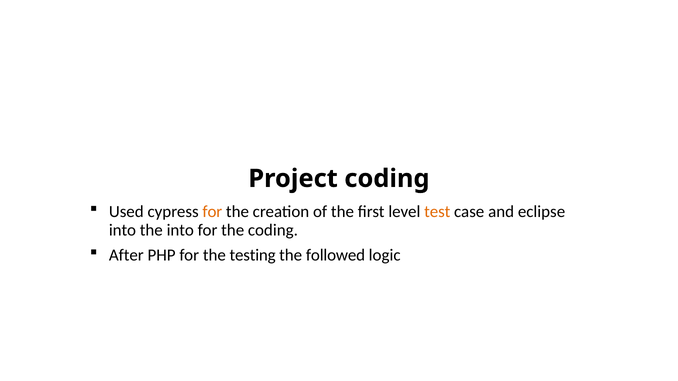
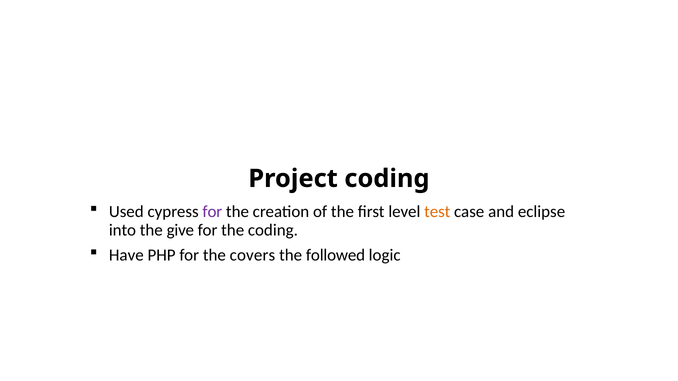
for at (212, 212) colour: orange -> purple
the into: into -> give
After: After -> Have
testing: testing -> covers
